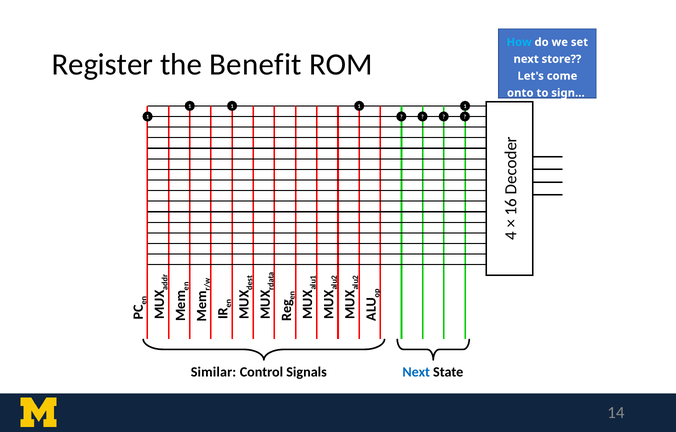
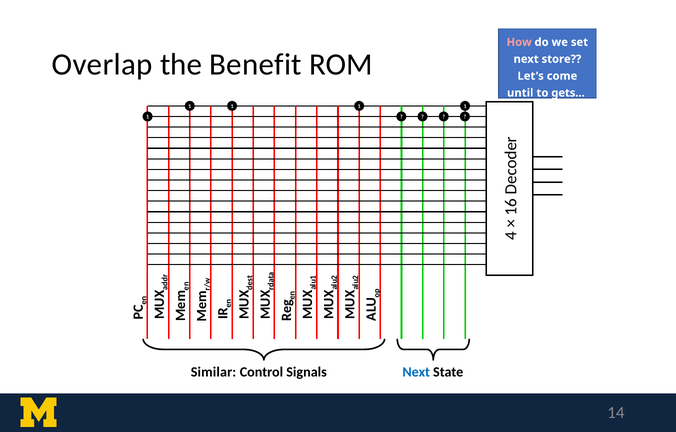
How colour: light blue -> pink
Register: Register -> Overlap
onto: onto -> until
sign…: sign… -> gets…
